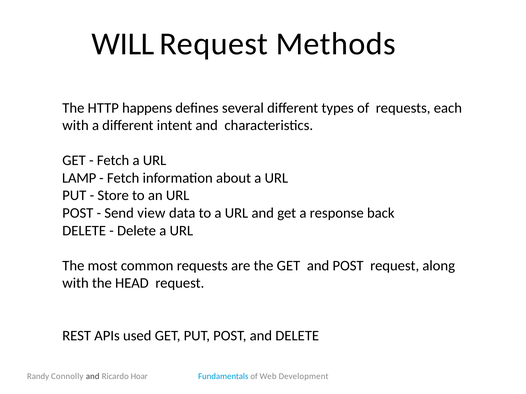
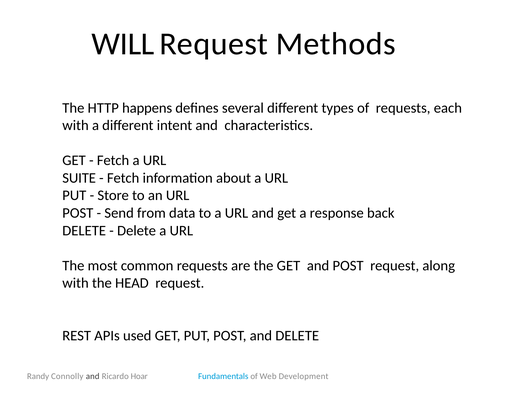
LAMP: LAMP -> SUITE
view: view -> from
